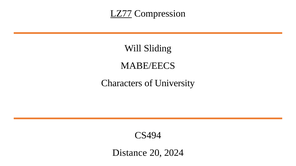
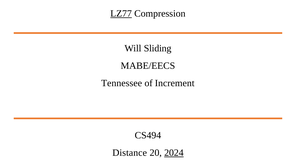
Characters: Characters -> Tennessee
University: University -> Increment
2024 underline: none -> present
